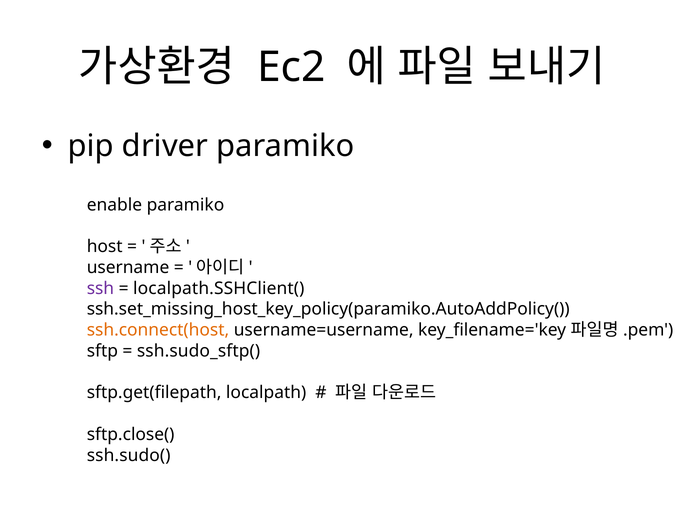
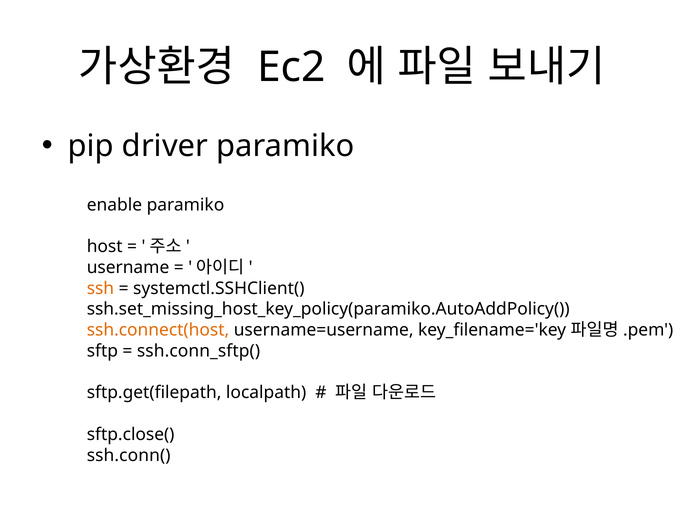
ssh colour: purple -> orange
localpath.SSHClient(: localpath.SSHClient( -> systemctl.SSHClient(
ssh.sudo_sftp(: ssh.sudo_sftp( -> ssh.conn_sftp(
ssh.sudo(: ssh.sudo( -> ssh.conn(
